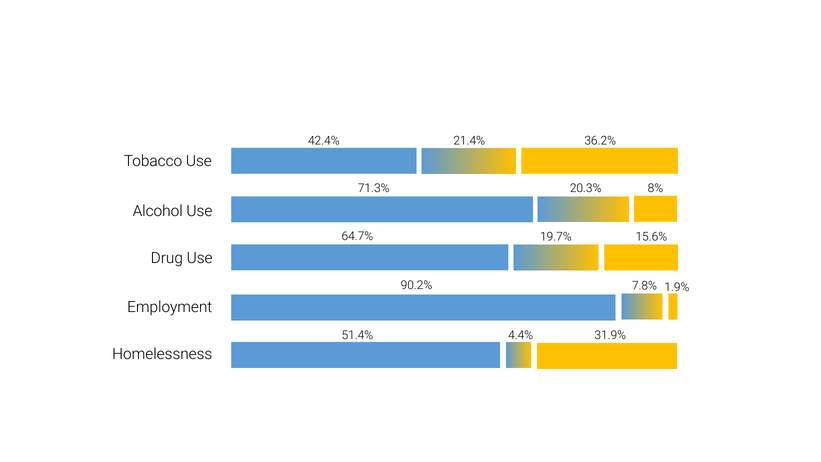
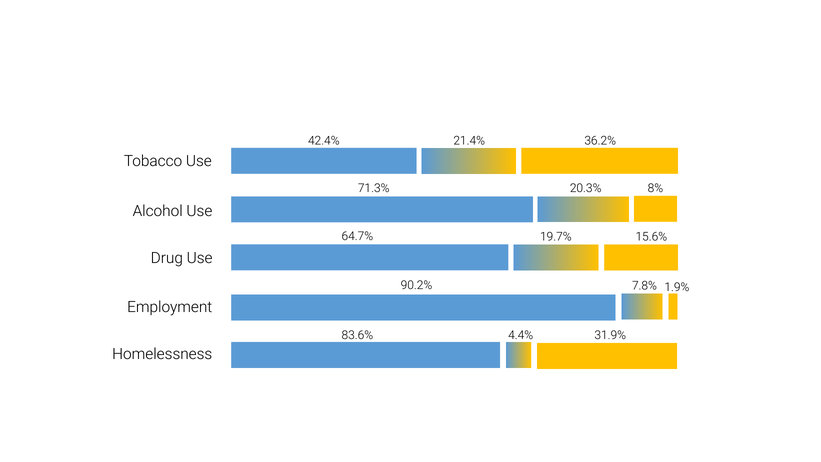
51.4%: 51.4% -> 83.6%
